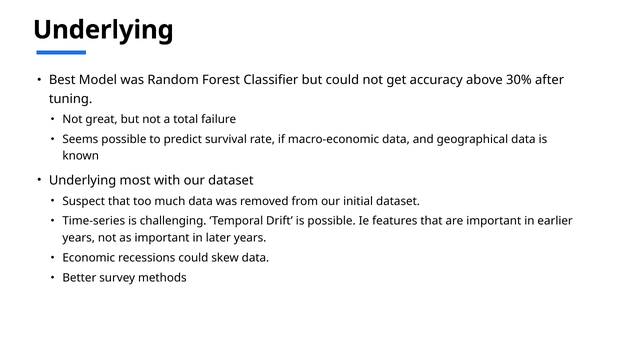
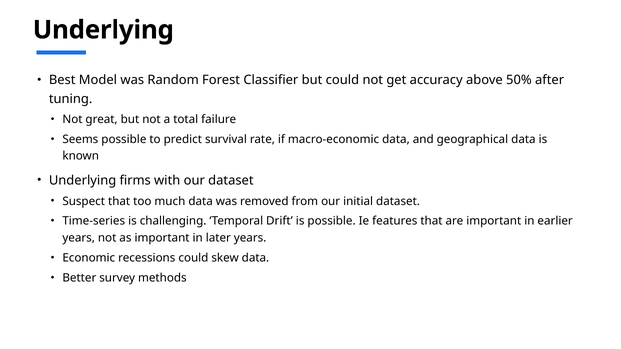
30%: 30% -> 50%
most: most -> firms
